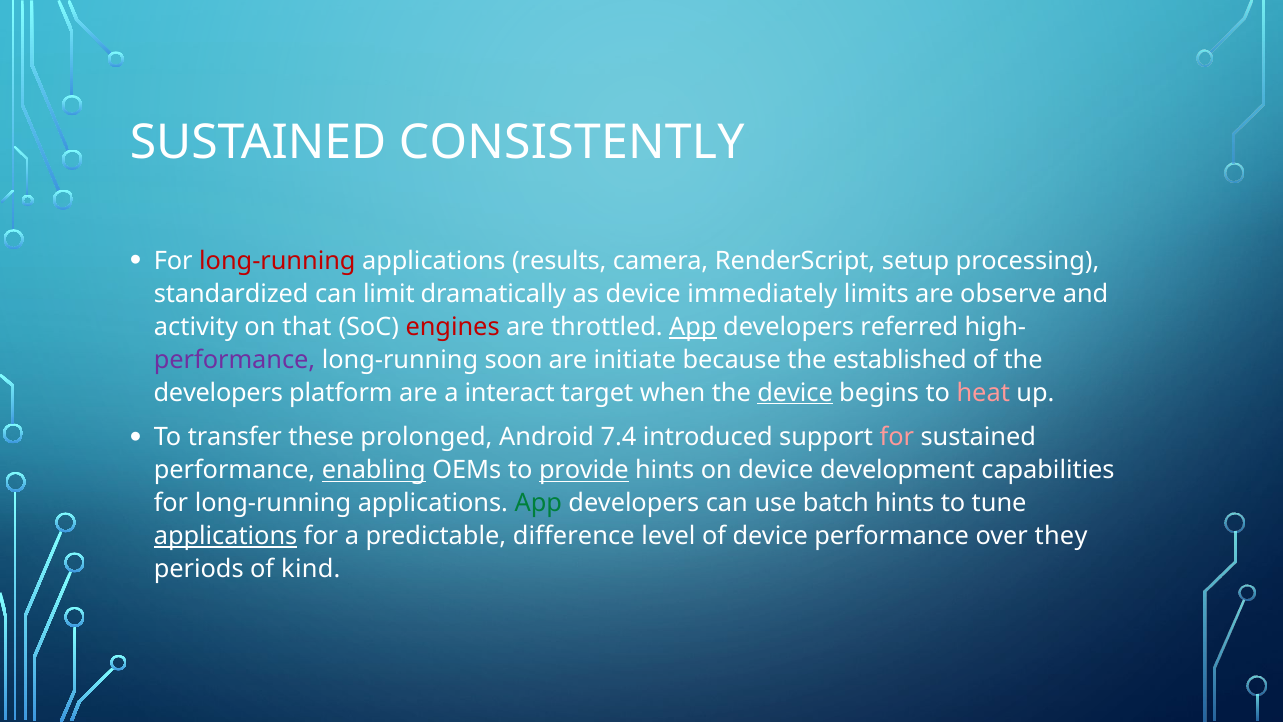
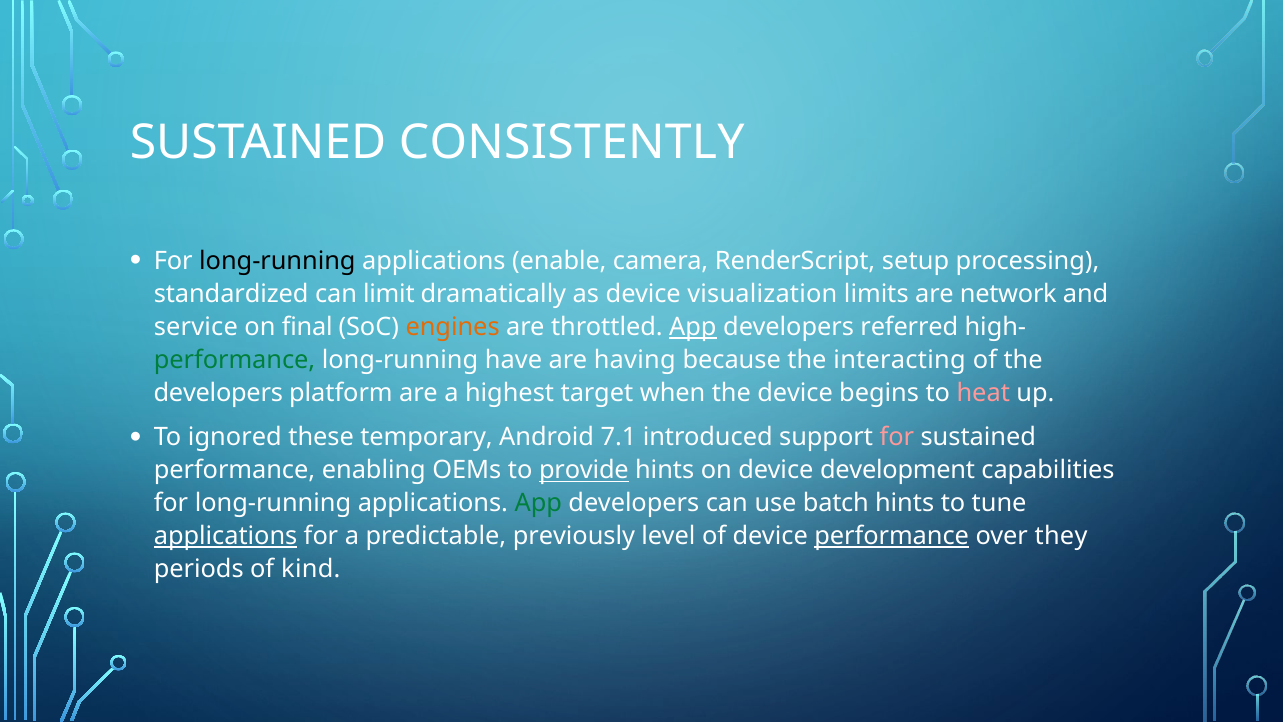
long-running at (277, 261) colour: red -> black
results: results -> enable
immediately: immediately -> visualization
observe: observe -> network
activity: activity -> service
that: that -> final
engines colour: red -> orange
performance at (235, 360) colour: purple -> green
soon: soon -> have
initiate: initiate -> having
established: established -> interacting
interact: interact -> highest
device at (795, 393) underline: present -> none
transfer: transfer -> ignored
prolonged: prolonged -> temporary
7.4: 7.4 -> 7.1
enabling underline: present -> none
difference: difference -> previously
performance at (892, 536) underline: none -> present
